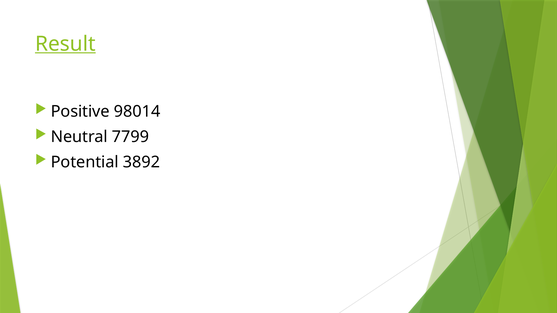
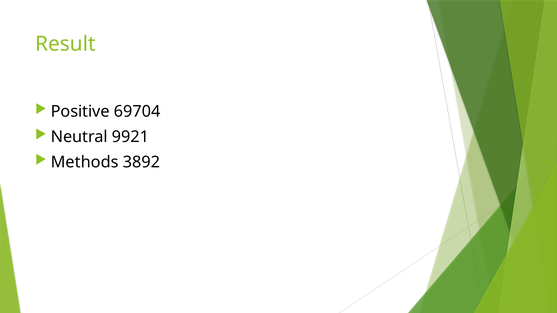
Result underline: present -> none
98014: 98014 -> 69704
7799: 7799 -> 9921
Potential: Potential -> Methods
